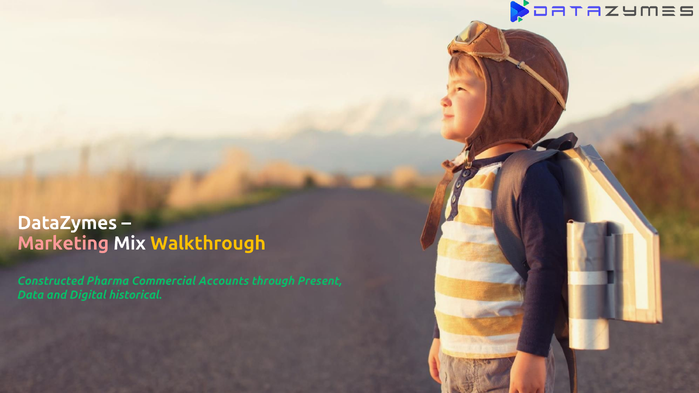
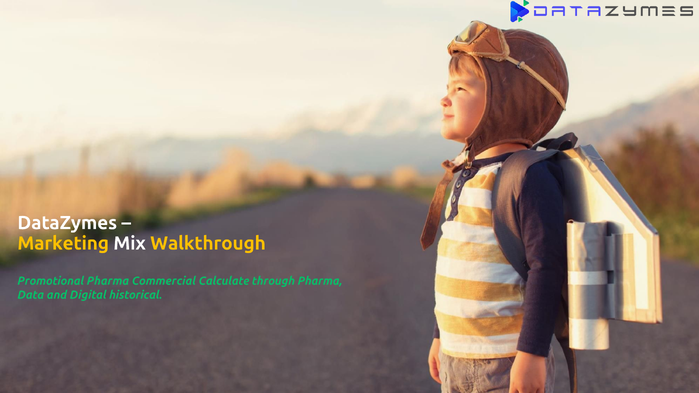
Marketing colour: pink -> yellow
Constructed: Constructed -> Promotional
Accounts: Accounts -> Calculate
through Present: Present -> Pharma
